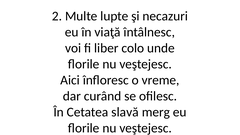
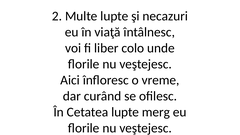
Cetatea slavă: slavă -> lupte
